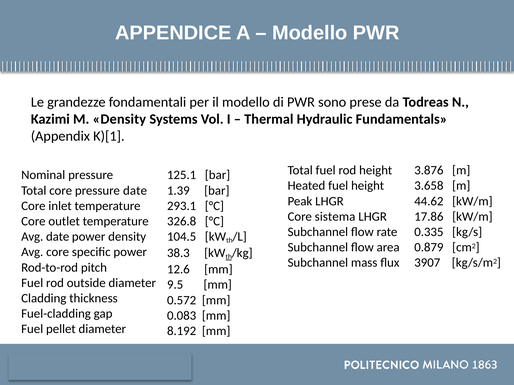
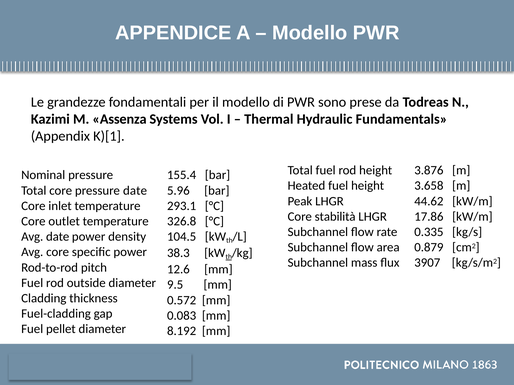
M Density: Density -> Assenza
125.1: 125.1 -> 155.4
1.39: 1.39 -> 5.96
sistema: sistema -> stabilità
